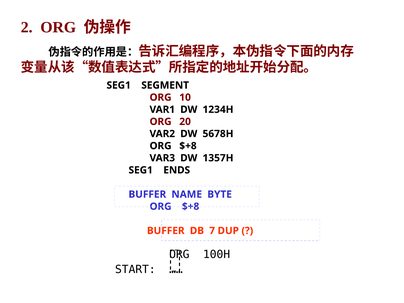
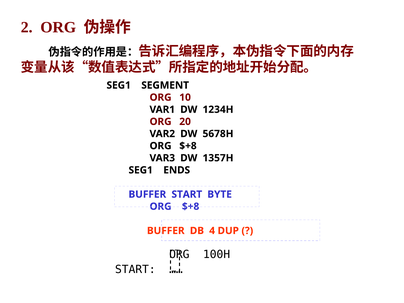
BUFFER NAME: NAME -> START
7: 7 -> 4
